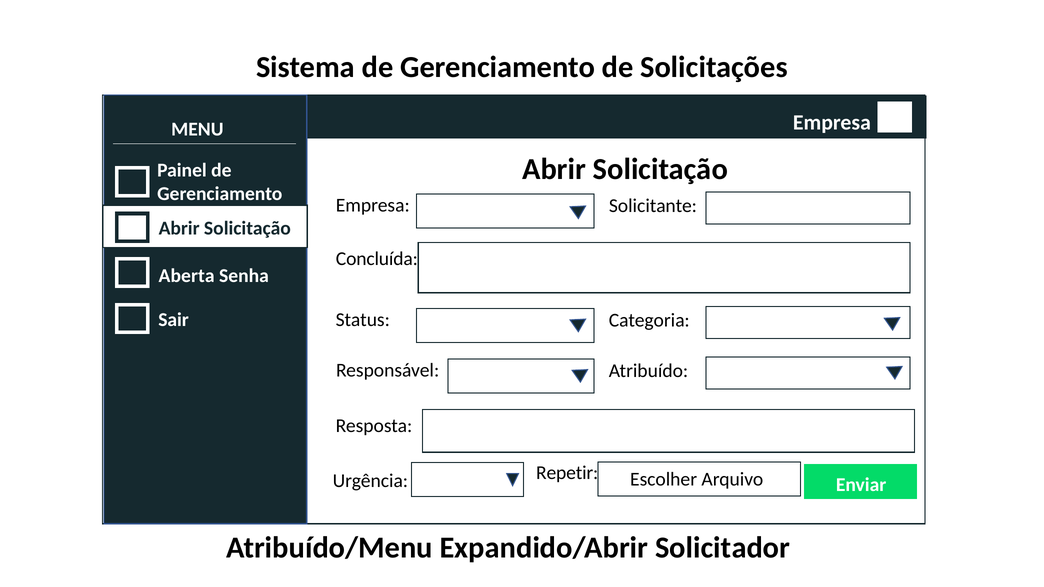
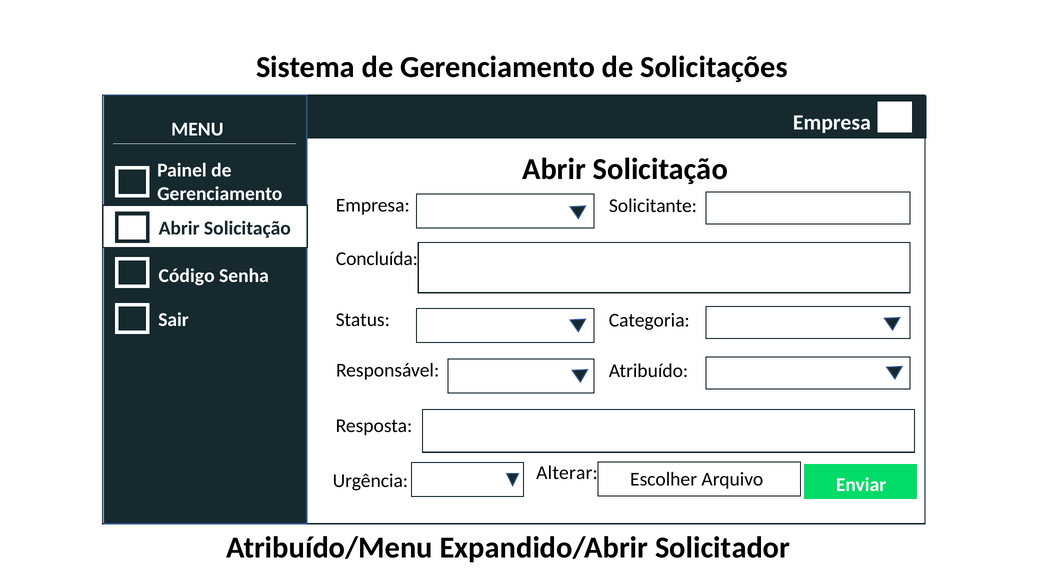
Aberta: Aberta -> Código
Repetir: Repetir -> Alterar
